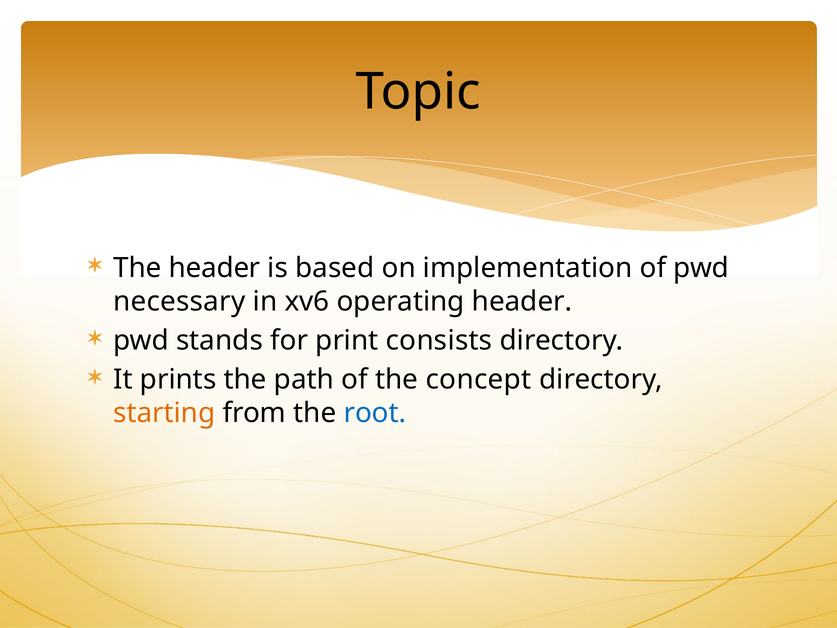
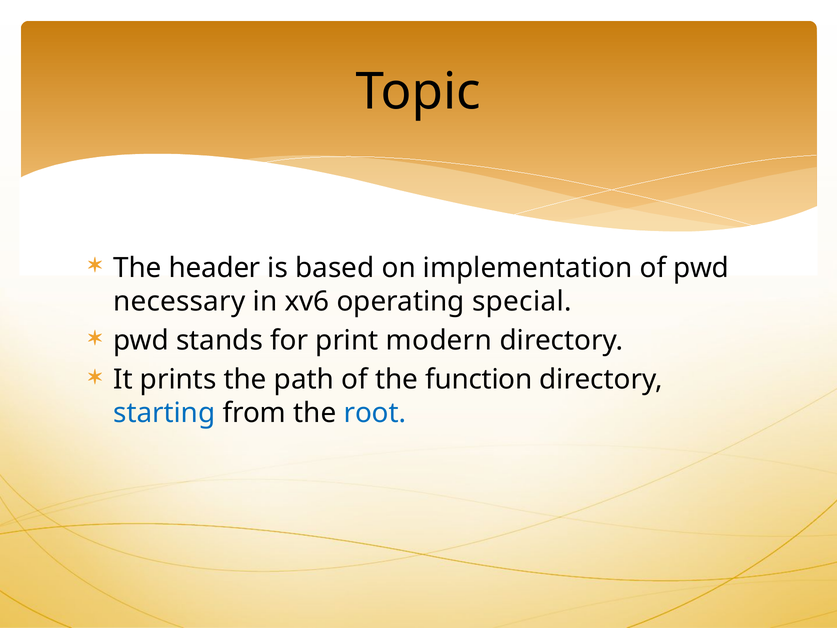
operating header: header -> special
consists: consists -> modern
concept: concept -> function
starting colour: orange -> blue
